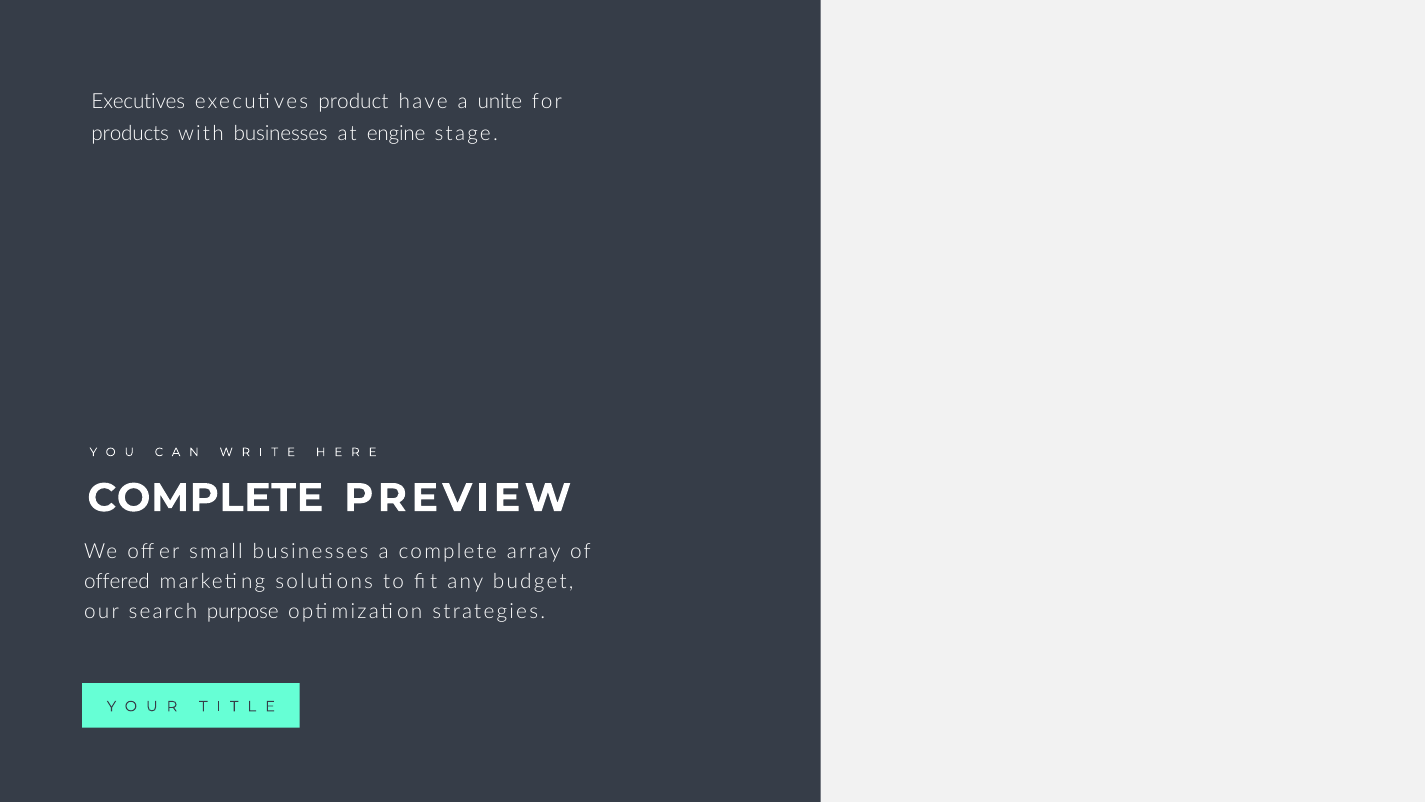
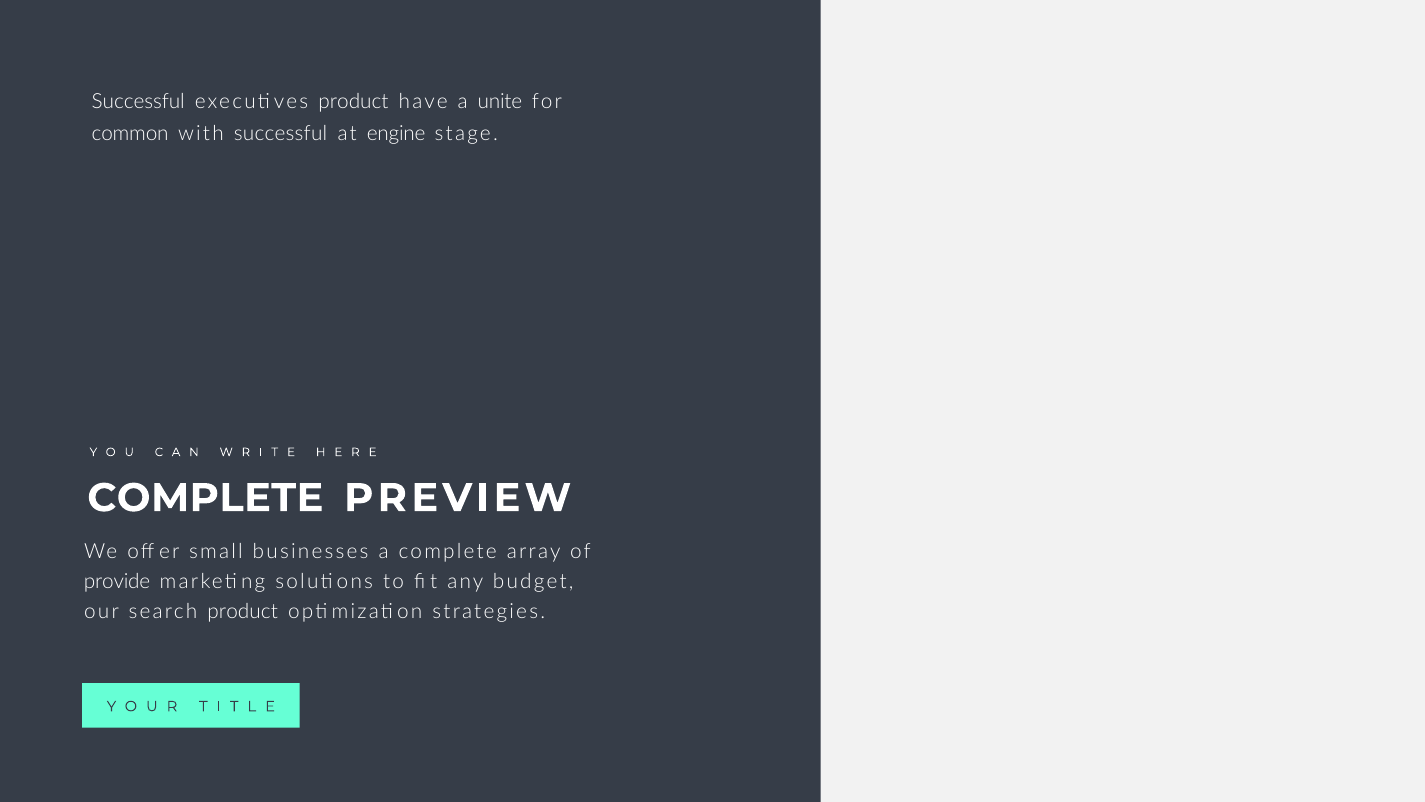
Executives at (138, 101): Executives -> Successful
products: products -> common
with businesses: businesses -> successful
offered: offered -> provide
search purpose: purpose -> product
